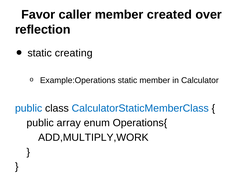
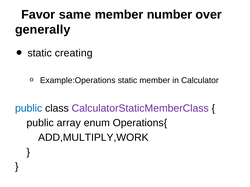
caller: caller -> same
created: created -> number
reflection: reflection -> generally
CalculatorStaticMemberClass colour: blue -> purple
